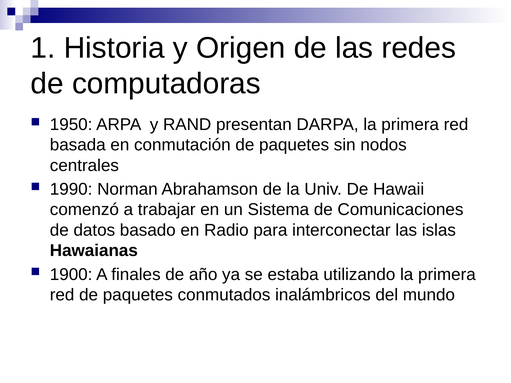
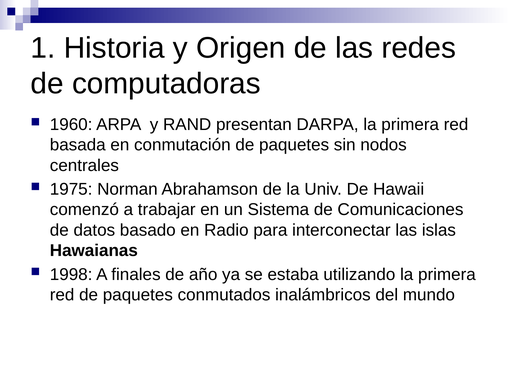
1950: 1950 -> 1960
1990: 1990 -> 1975
1900: 1900 -> 1998
